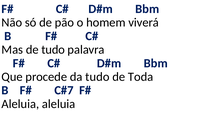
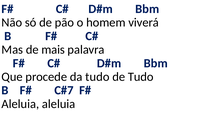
de tudo: tudo -> mais
de Toda: Toda -> Tudo
